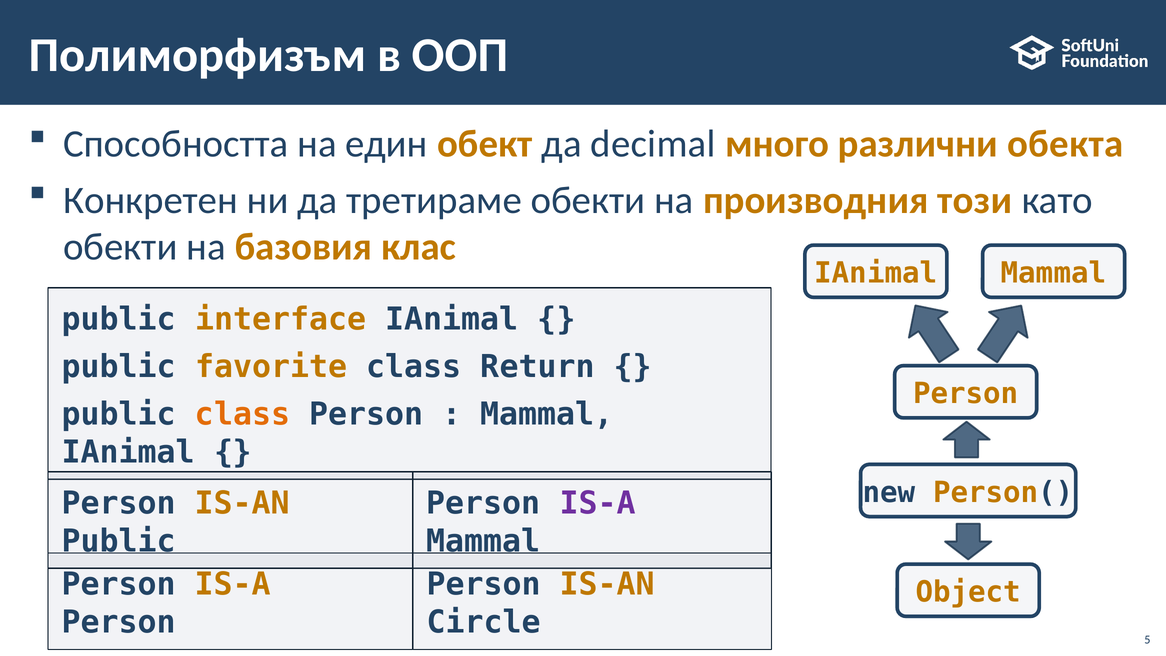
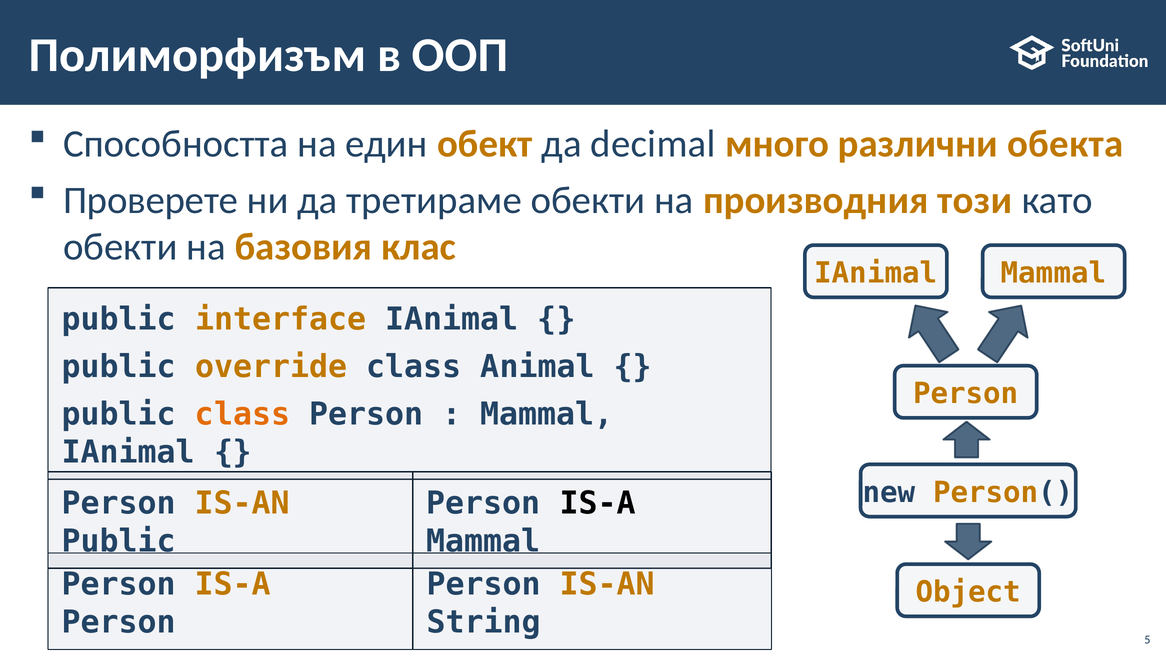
Конкретен: Конкретен -> Проверете
favorite: favorite -> override
Return: Return -> Animal
IS-A at (598, 503) colour: purple -> black
Circle: Circle -> String
